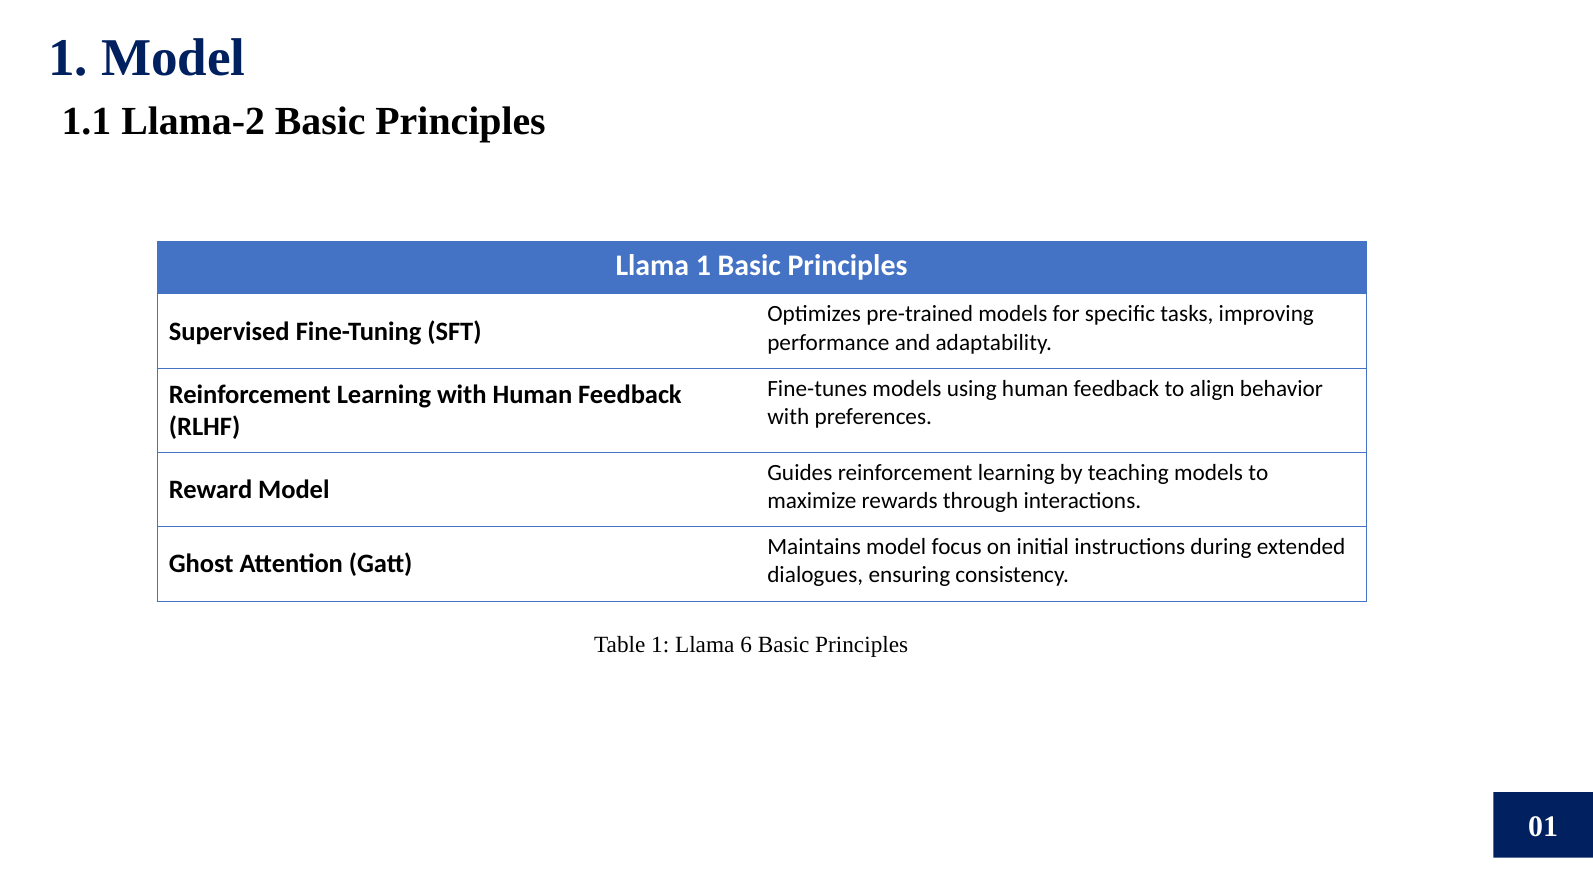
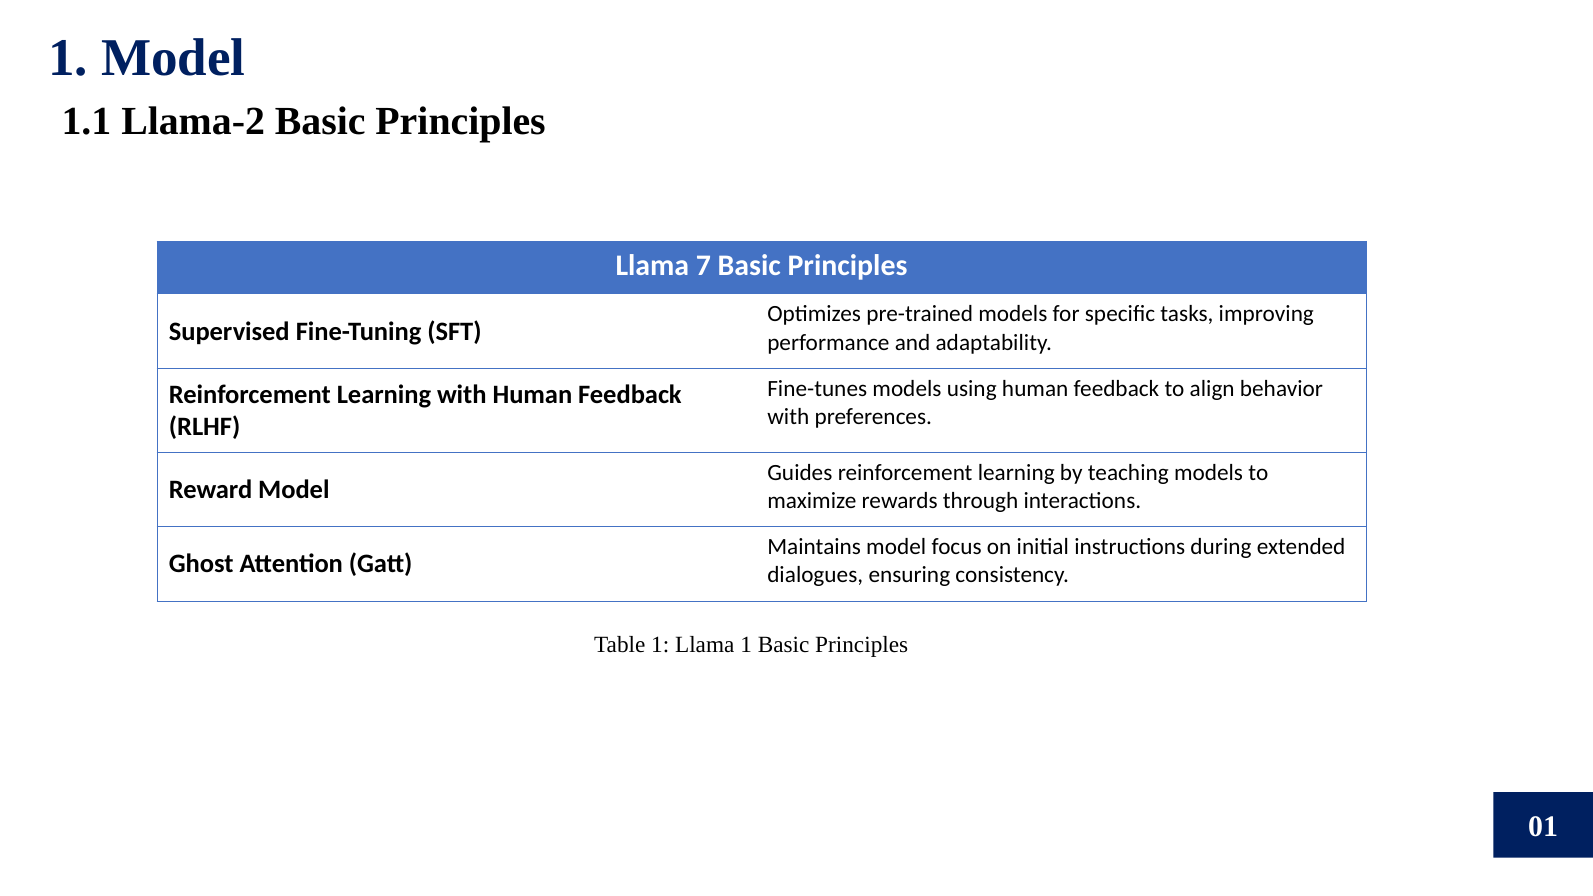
Llama 1: 1 -> 7
Llama 6: 6 -> 1
